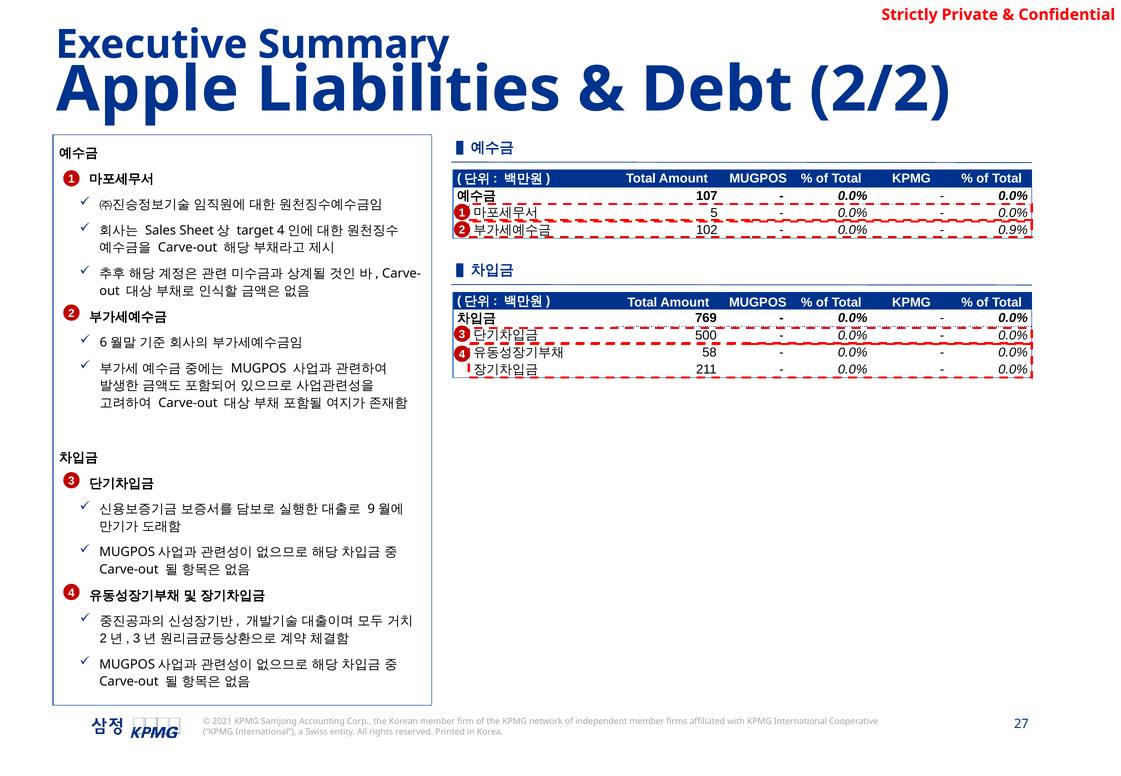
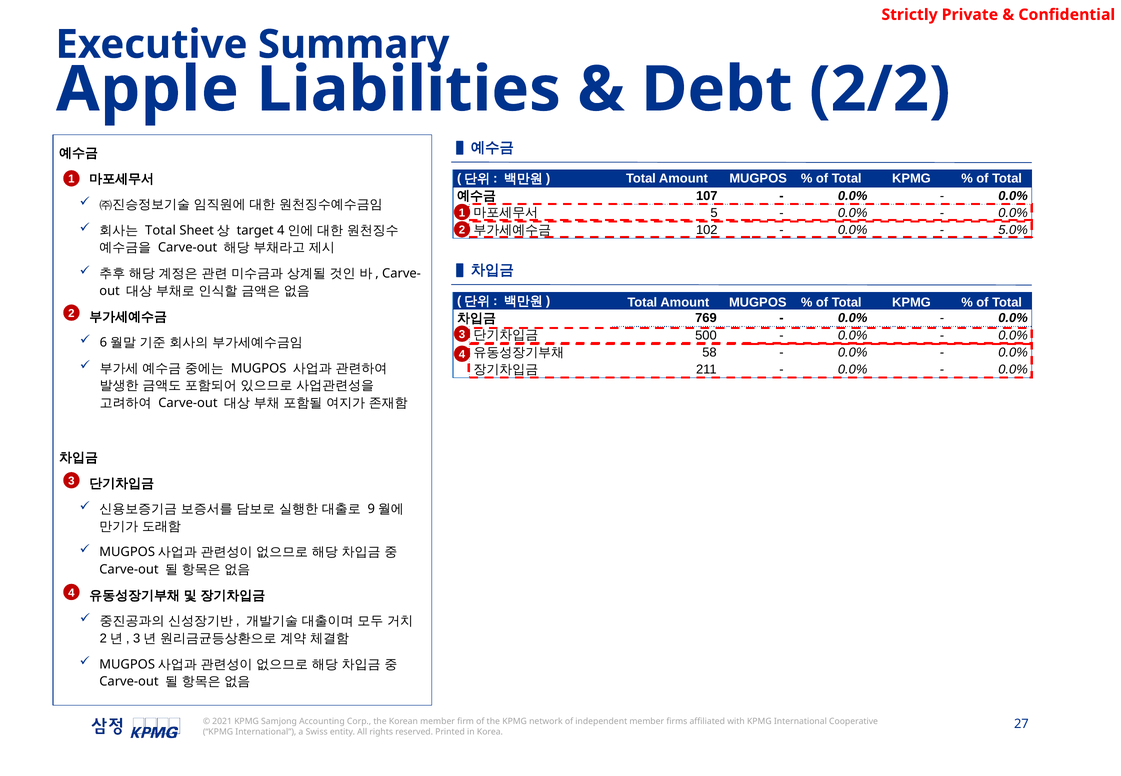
Sales at (161, 230): Sales -> Total
0.9%: 0.9% -> 5.0%
